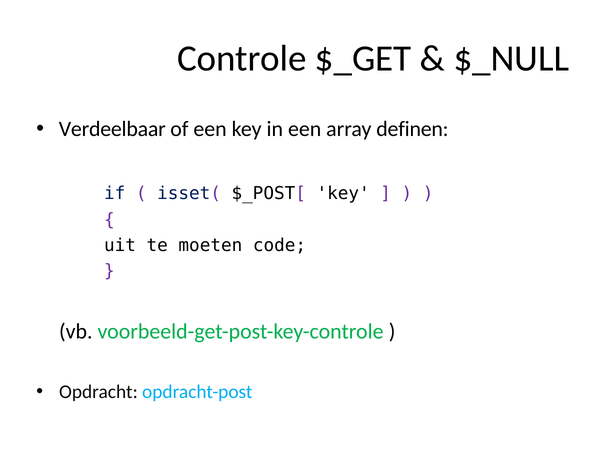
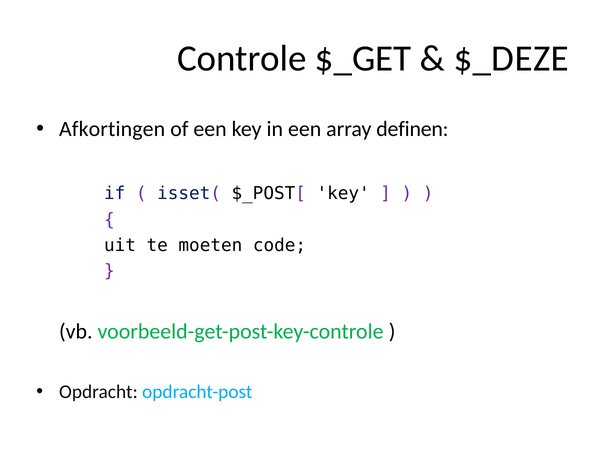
$_NULL: $_NULL -> $_DEZE
Verdeelbaar: Verdeelbaar -> Afkortingen
